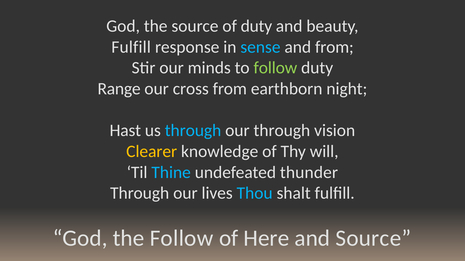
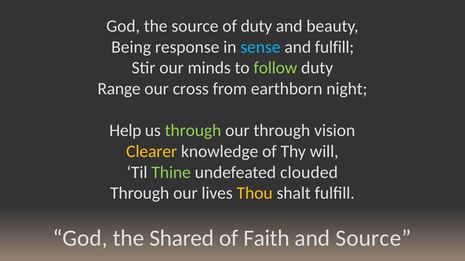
Fulfill at (131, 47): Fulfill -> Being
and from: from -> fulfill
Hast: Hast -> Help
through at (193, 131) colour: light blue -> light green
Thine colour: light blue -> light green
thunder: thunder -> clouded
Thou colour: light blue -> yellow
the Follow: Follow -> Shared
Here: Here -> Faith
